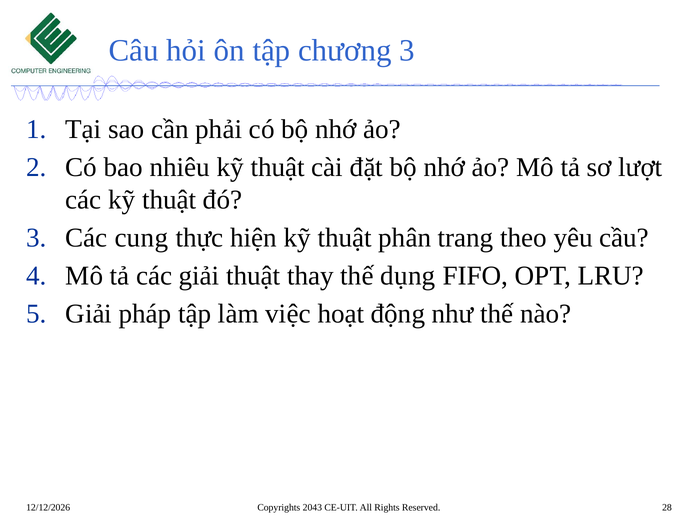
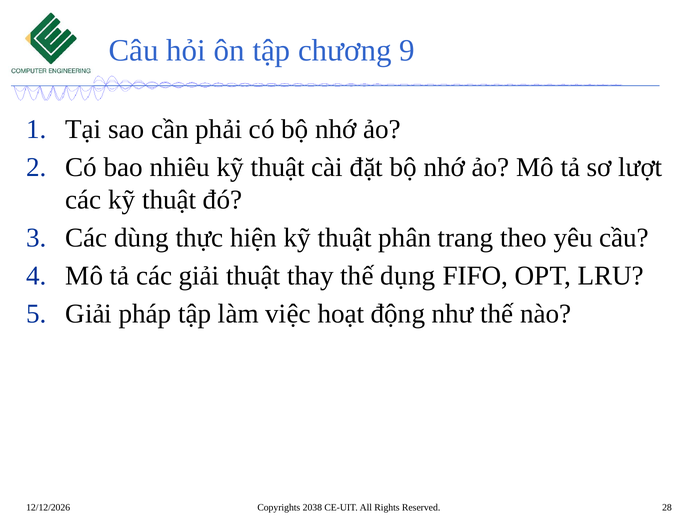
chương 3: 3 -> 9
cung: cung -> dùng
2043: 2043 -> 2038
